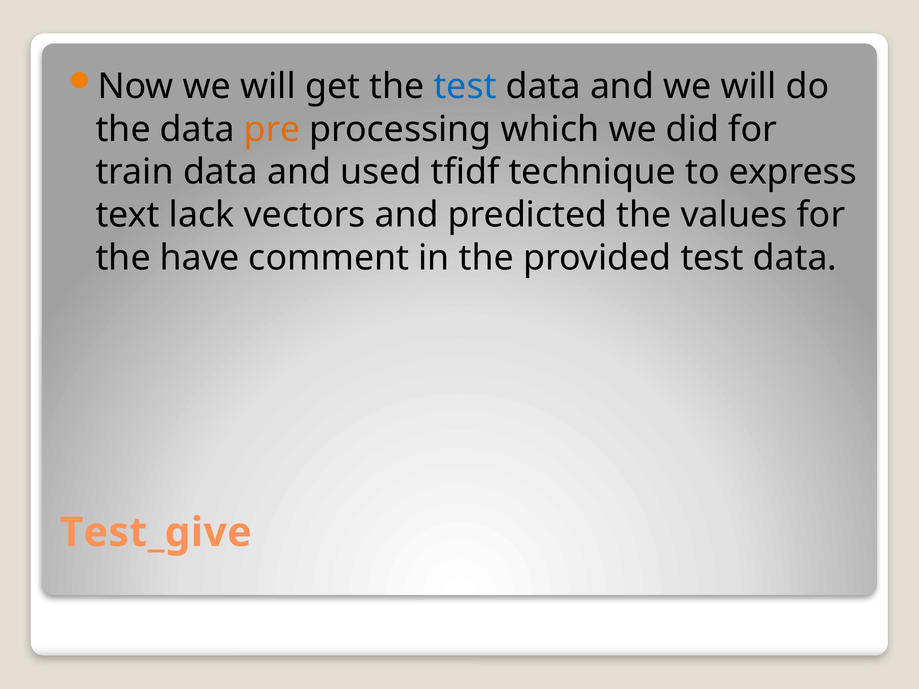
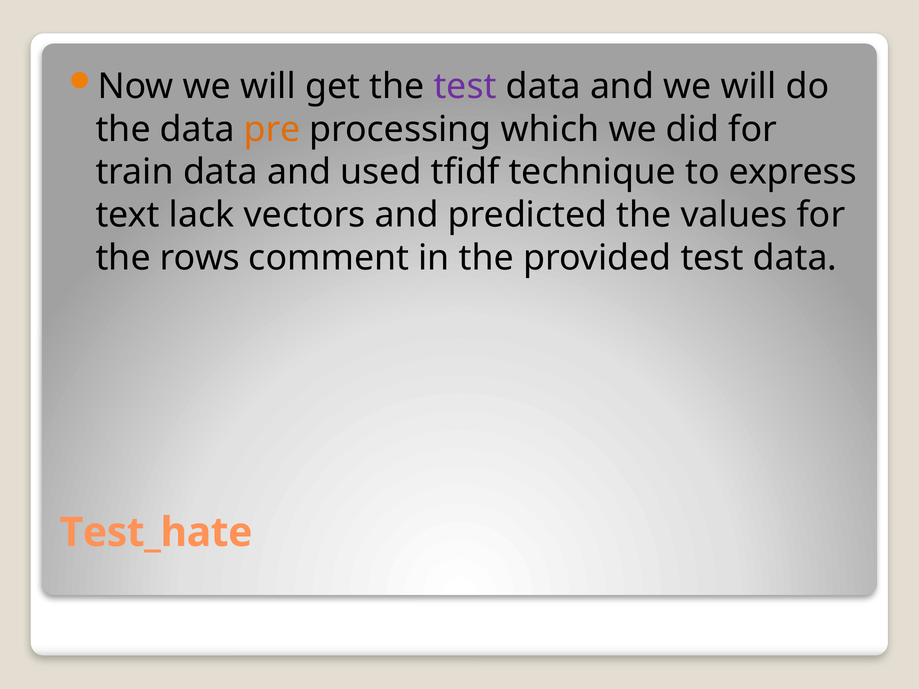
test at (465, 86) colour: blue -> purple
have: have -> rows
Test_give: Test_give -> Test_hate
